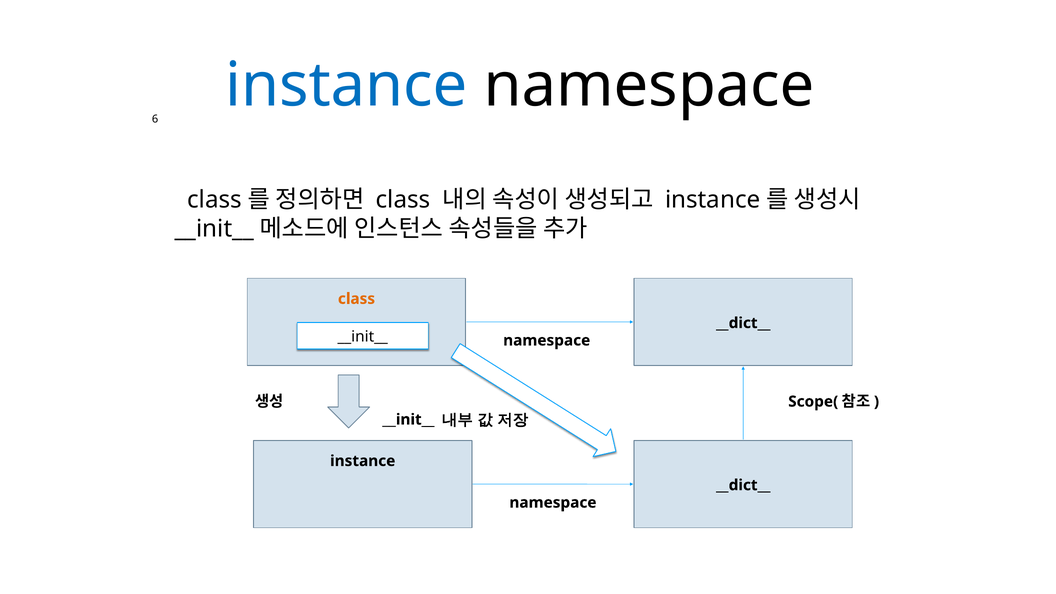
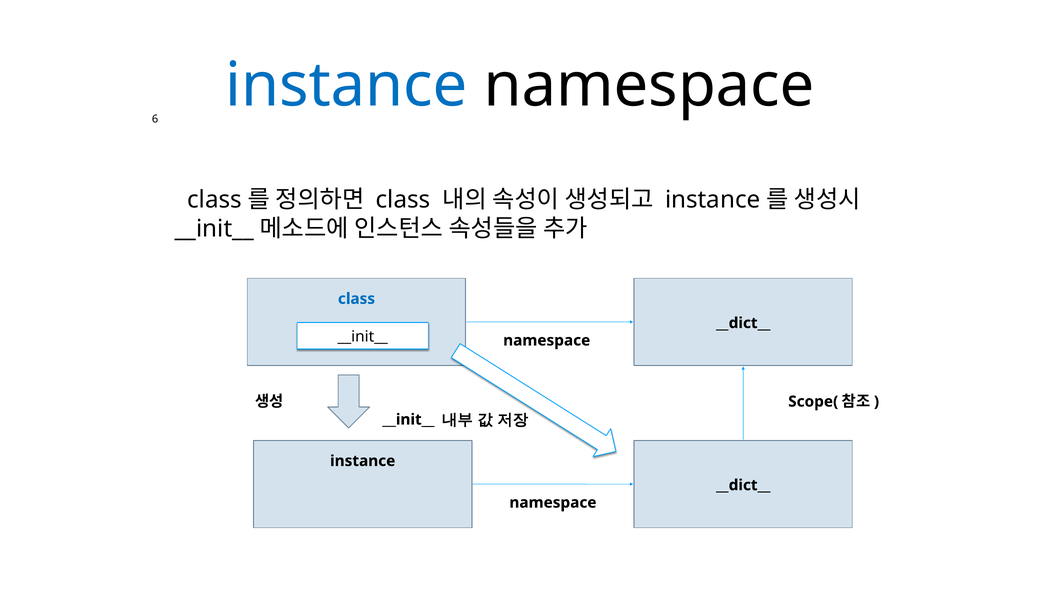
class at (356, 299) colour: orange -> blue
